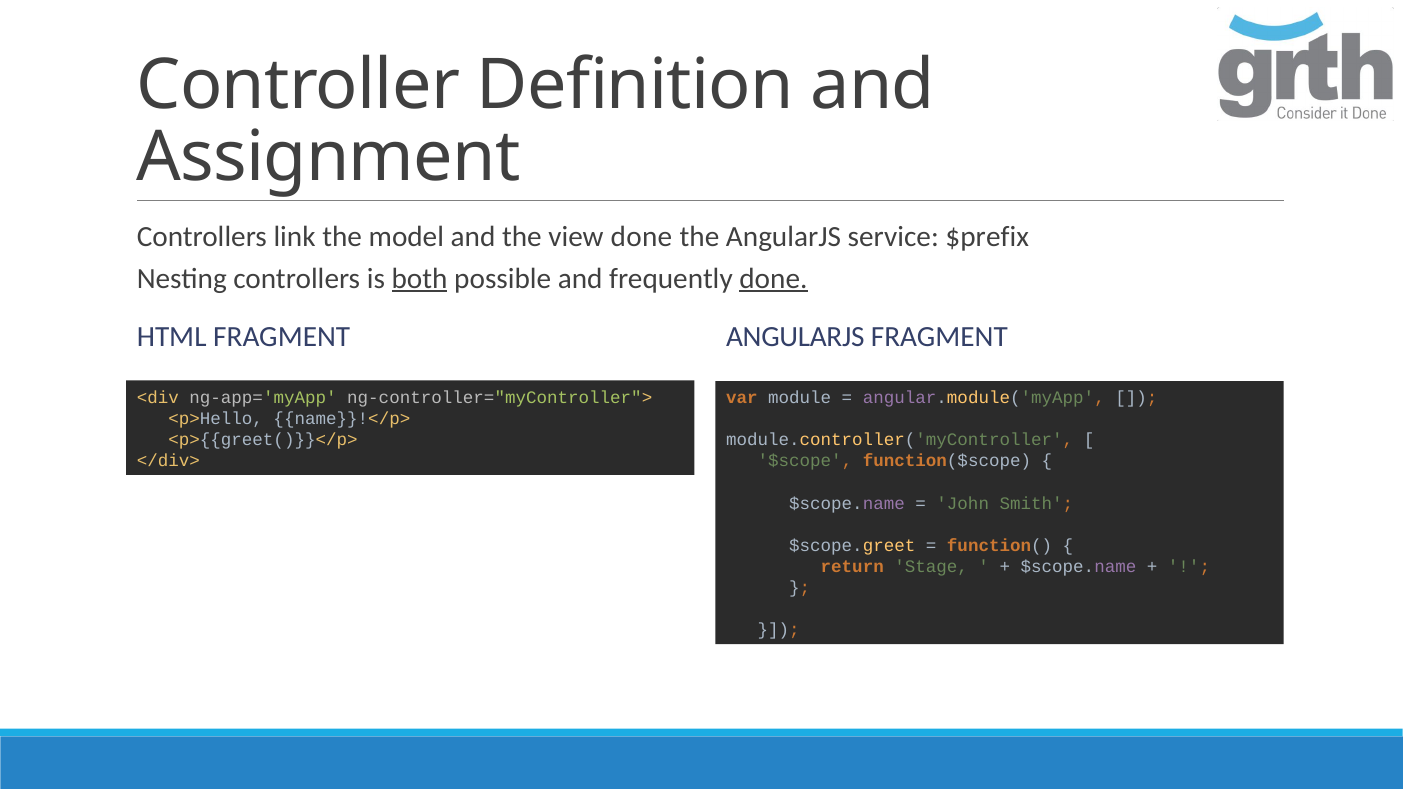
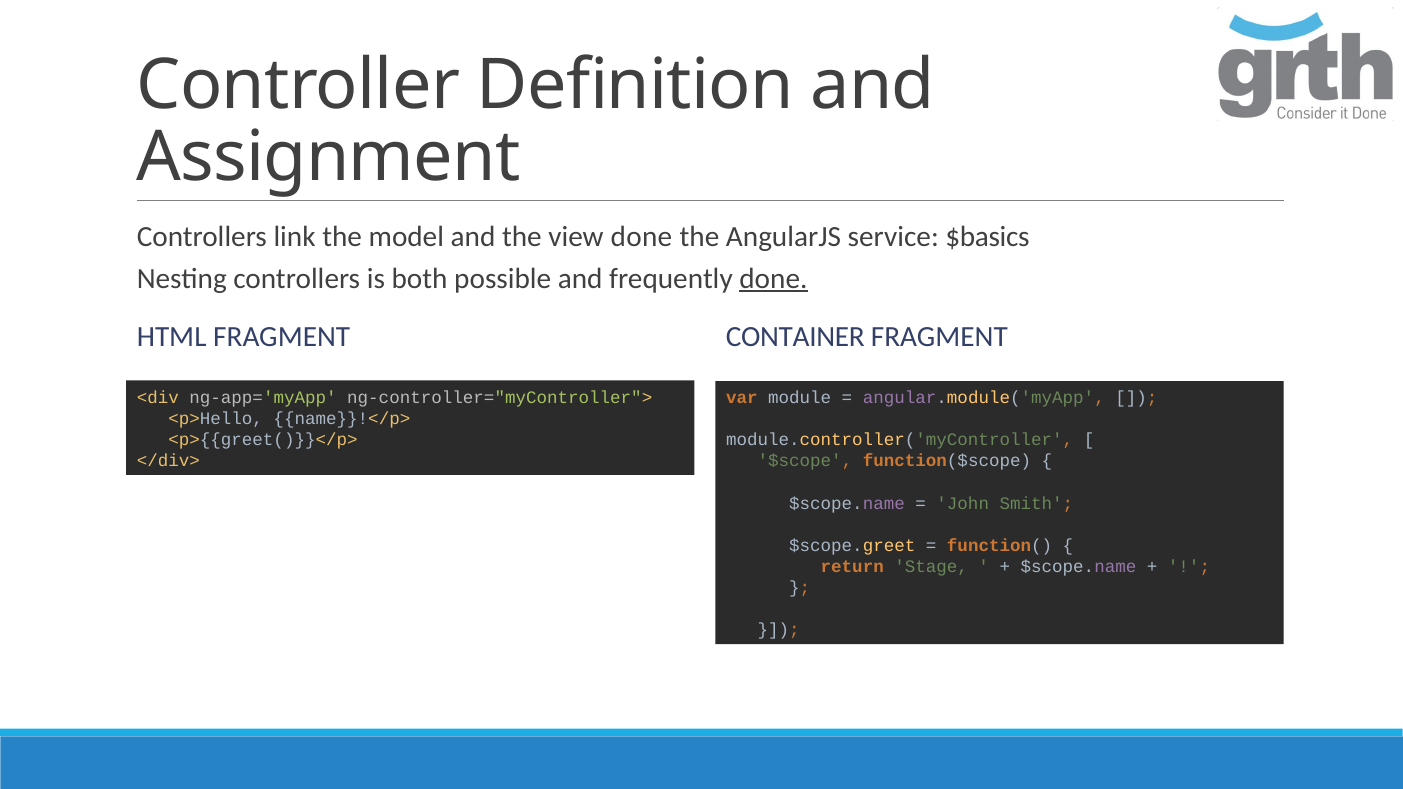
$prefix: $prefix -> $basics
both underline: present -> none
FRAGMENT ANGULARJS: ANGULARJS -> CONTAINER
